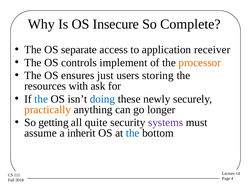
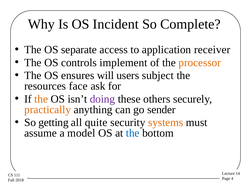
Insecure: Insecure -> Incident
just: just -> will
storing: storing -> subject
with: with -> face
the at (41, 99) colour: blue -> orange
doing colour: blue -> purple
newly: newly -> others
longer: longer -> sender
systems colour: purple -> orange
inherit: inherit -> model
